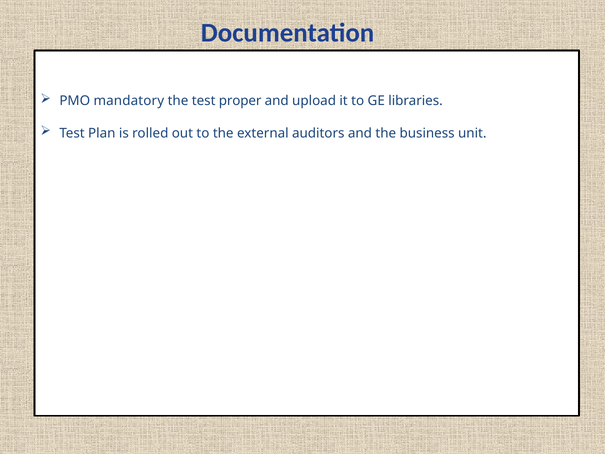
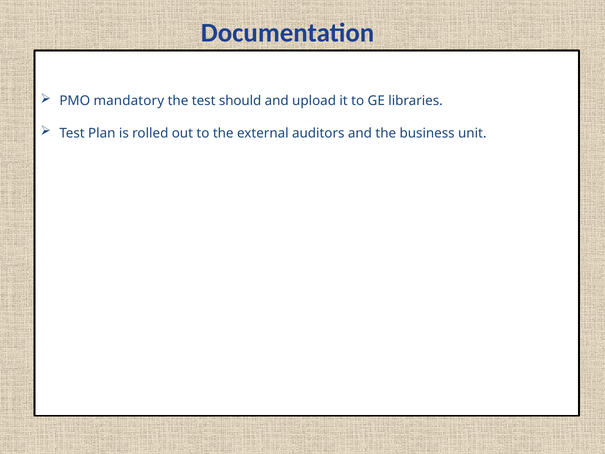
proper: proper -> should
